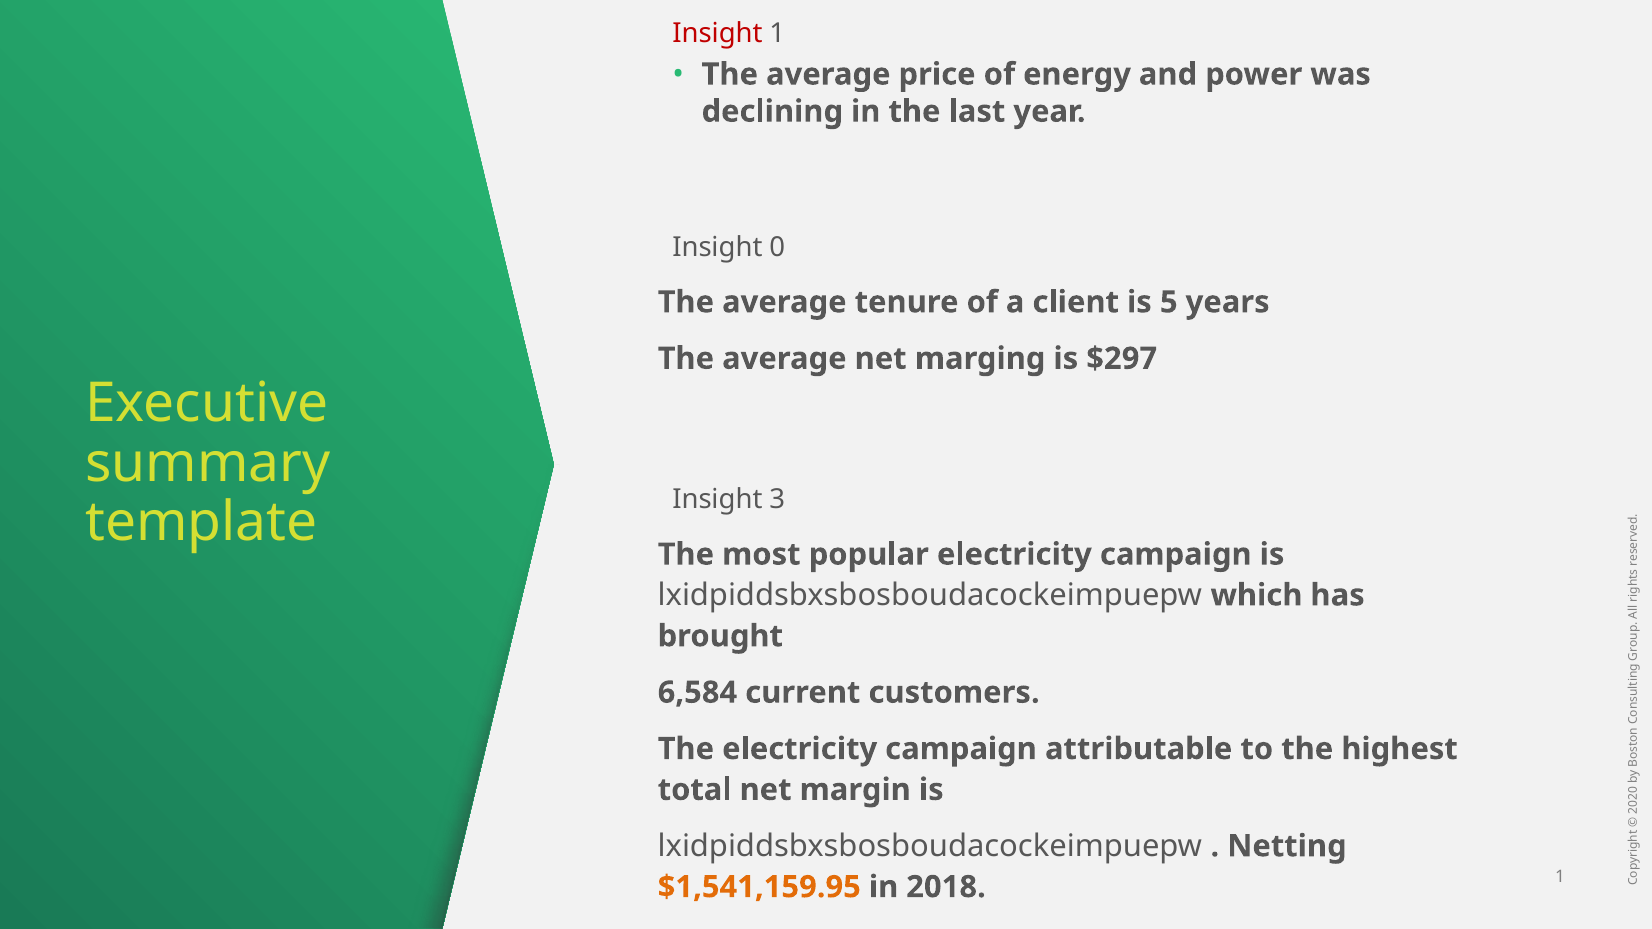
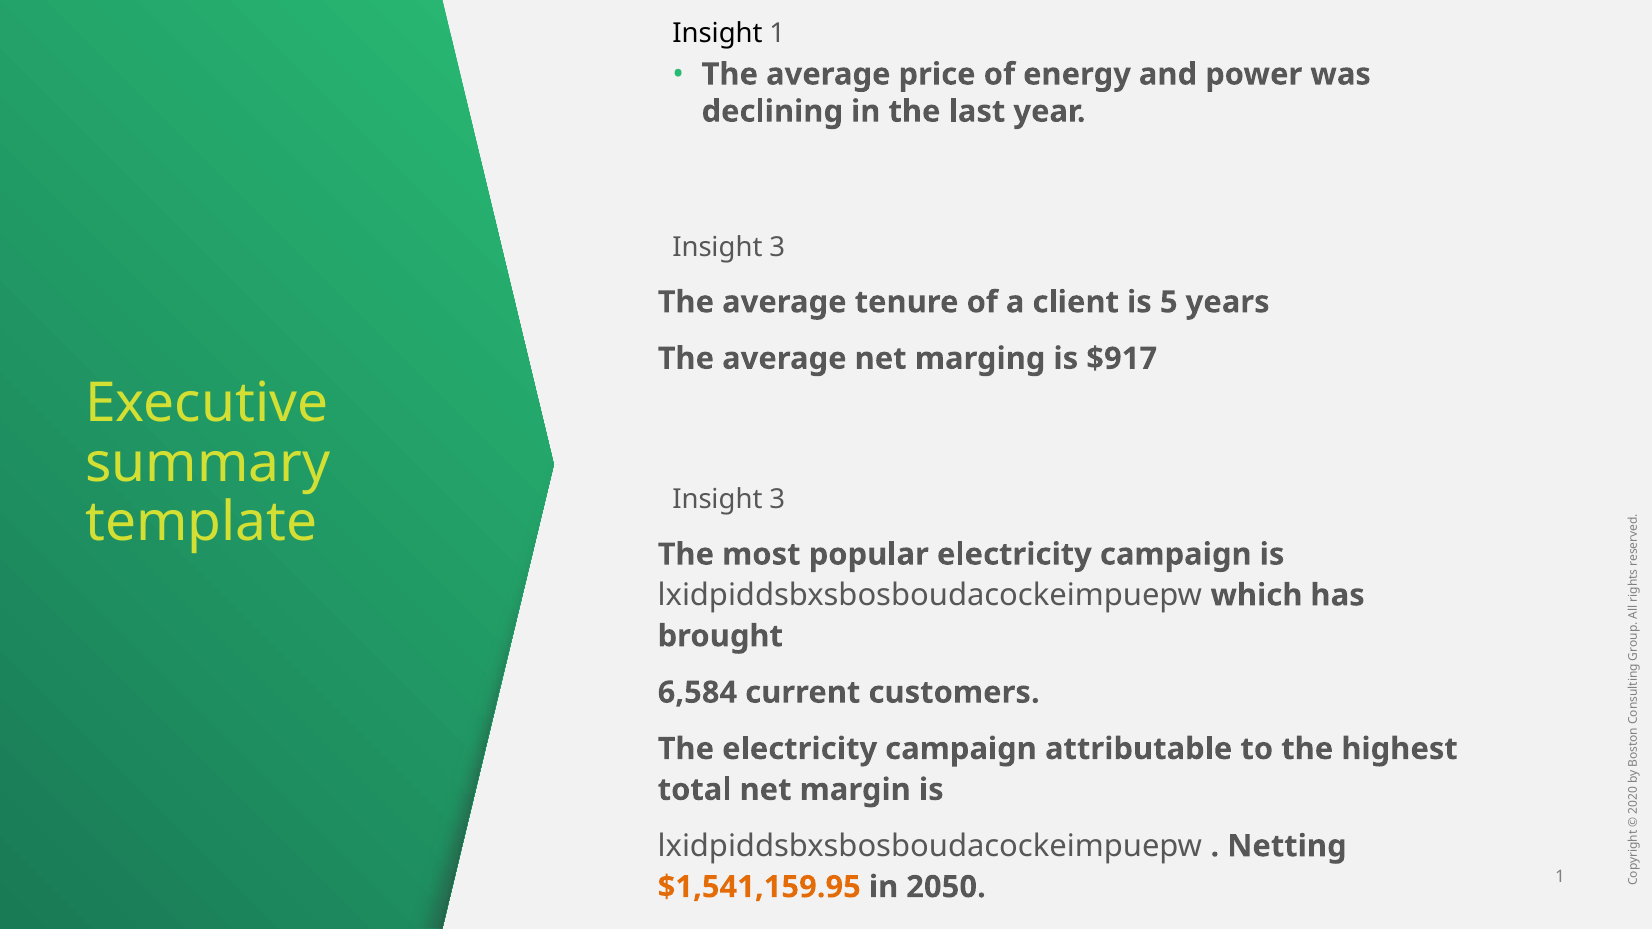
Insight at (717, 33) colour: red -> black
0 at (777, 247): 0 -> 3
$297: $297 -> $917
2018: 2018 -> 2050
